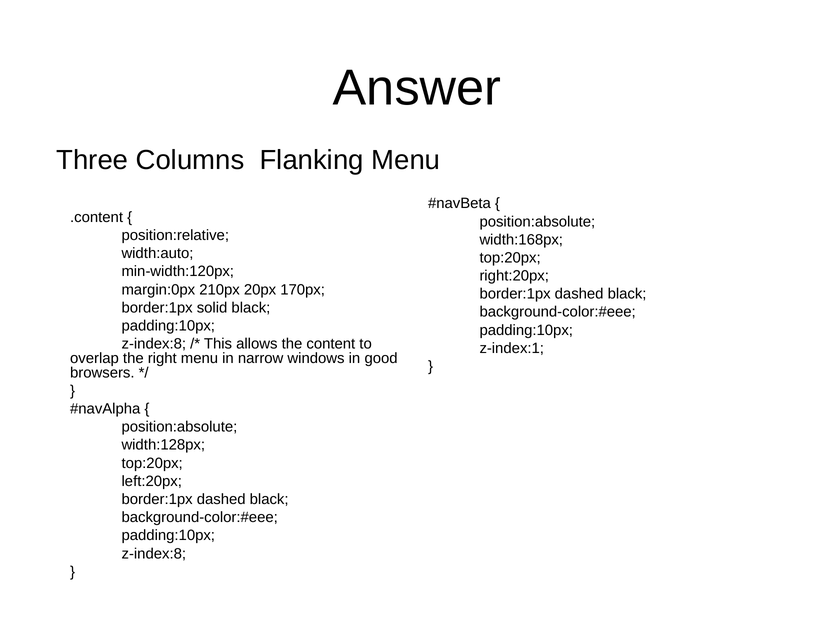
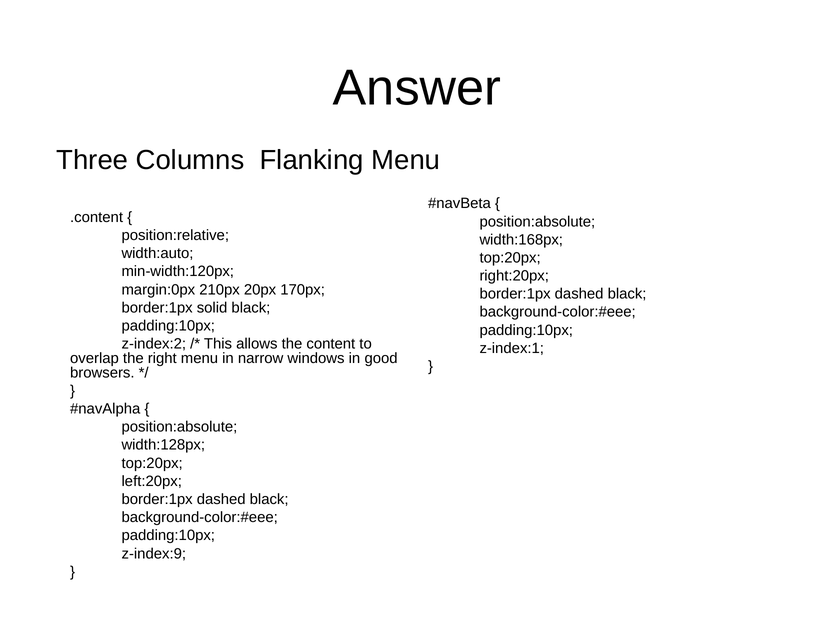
z-index:8 at (154, 344): z-index:8 -> z-index:2
z-index:8 at (154, 553): z-index:8 -> z-index:9
